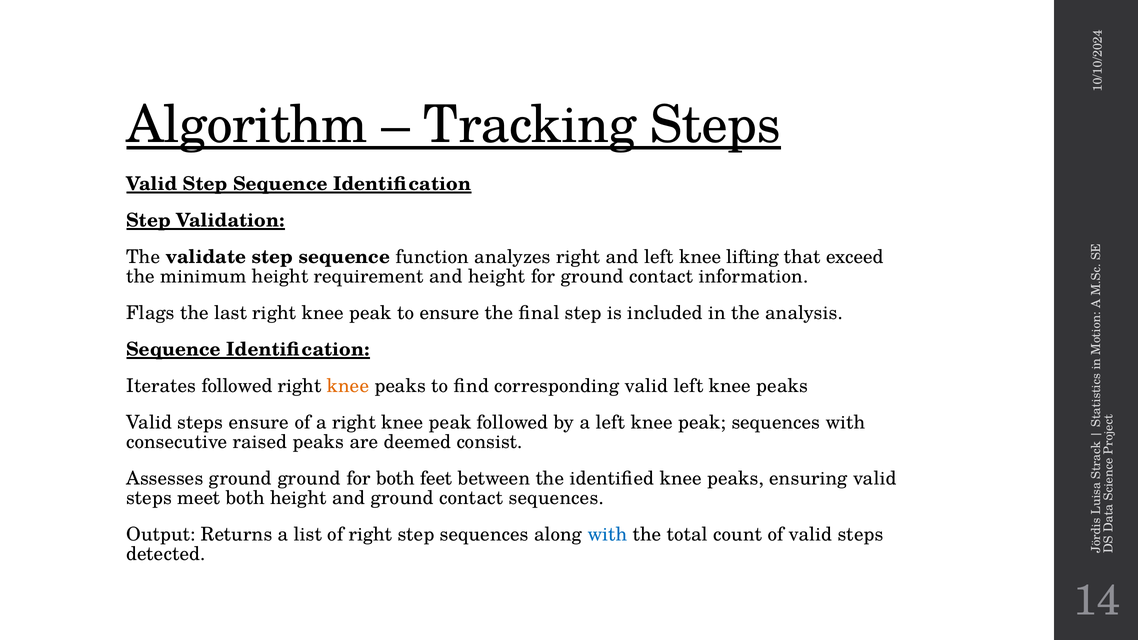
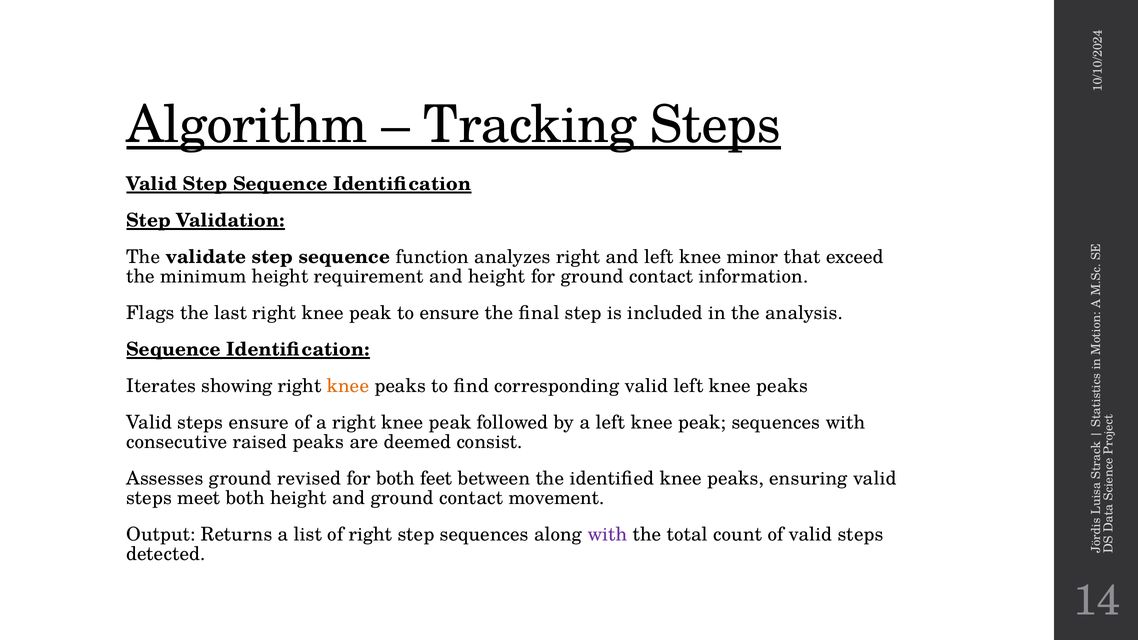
lifting: lifting -> minor
Iterates followed: followed -> showing
ground ground: ground -> revised
contact sequences: sequences -> movement
with at (607, 535) colour: blue -> purple
